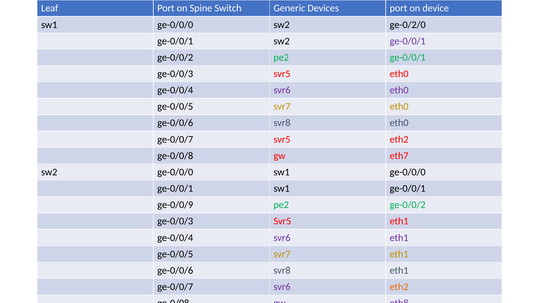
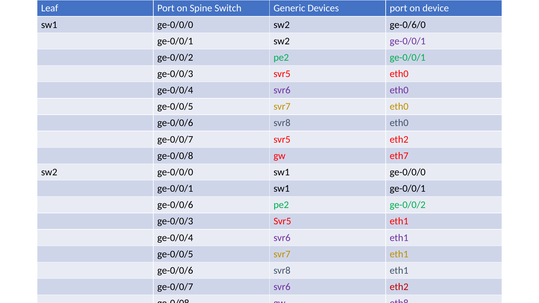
ge-0/2/0: ge-0/2/0 -> ge-0/6/0
ge-0/0/9 at (175, 205): ge-0/0/9 -> ge-0/0/6
eth2 at (399, 287) colour: orange -> red
